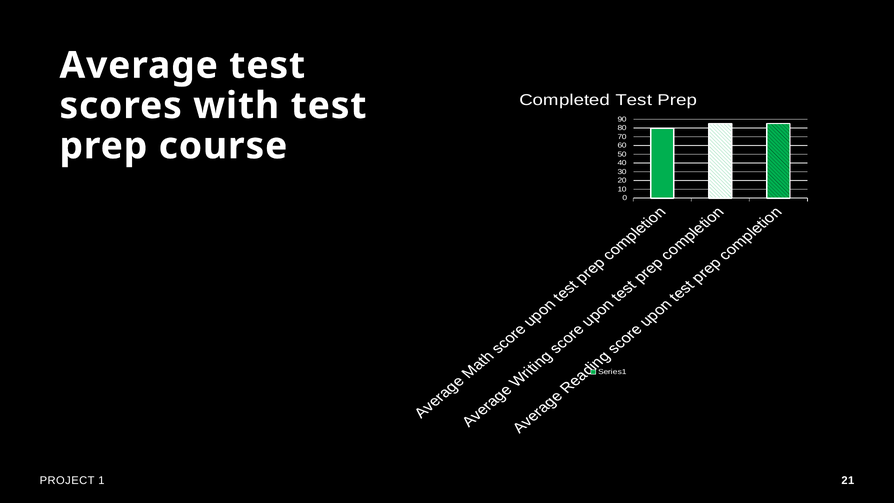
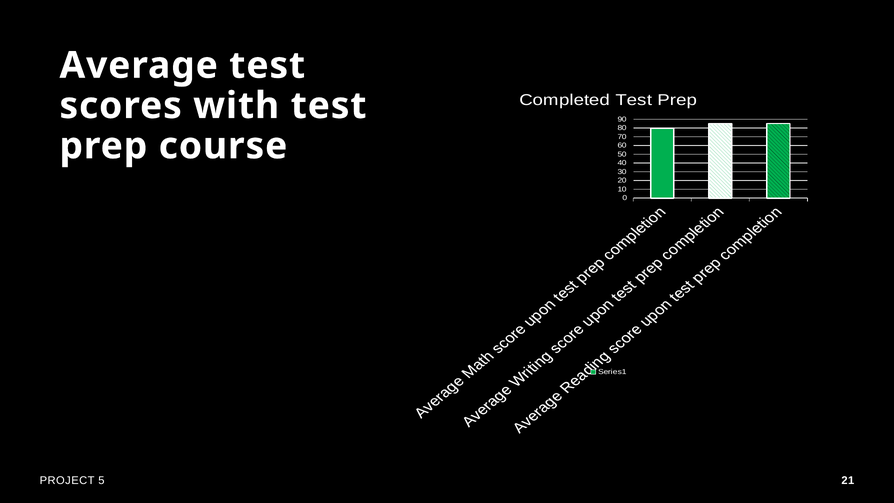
1: 1 -> 5
